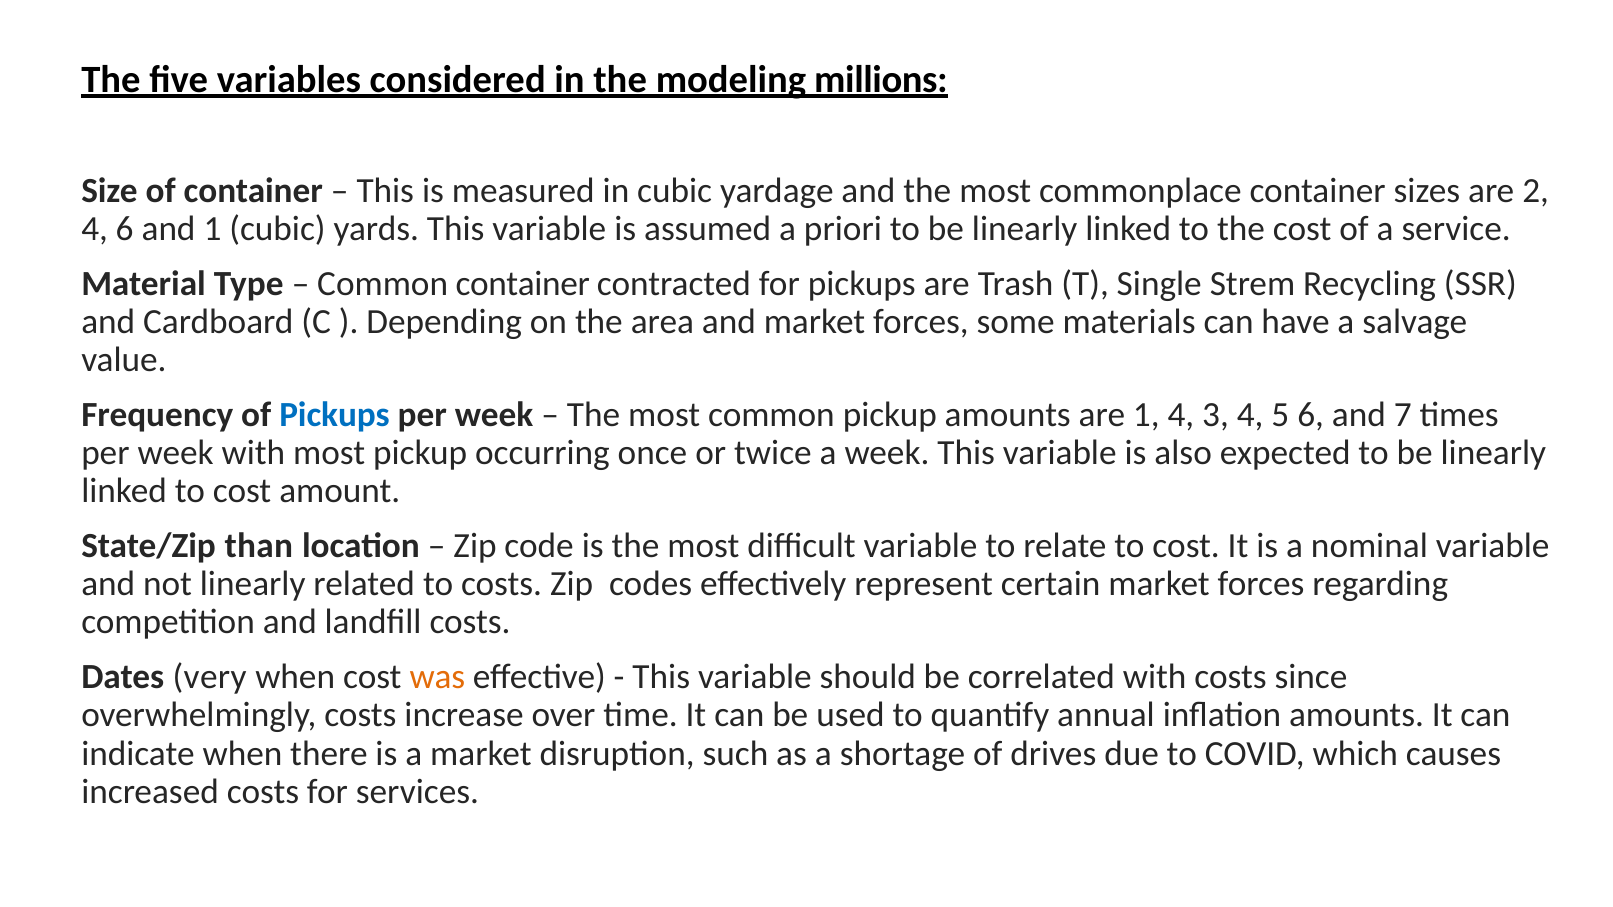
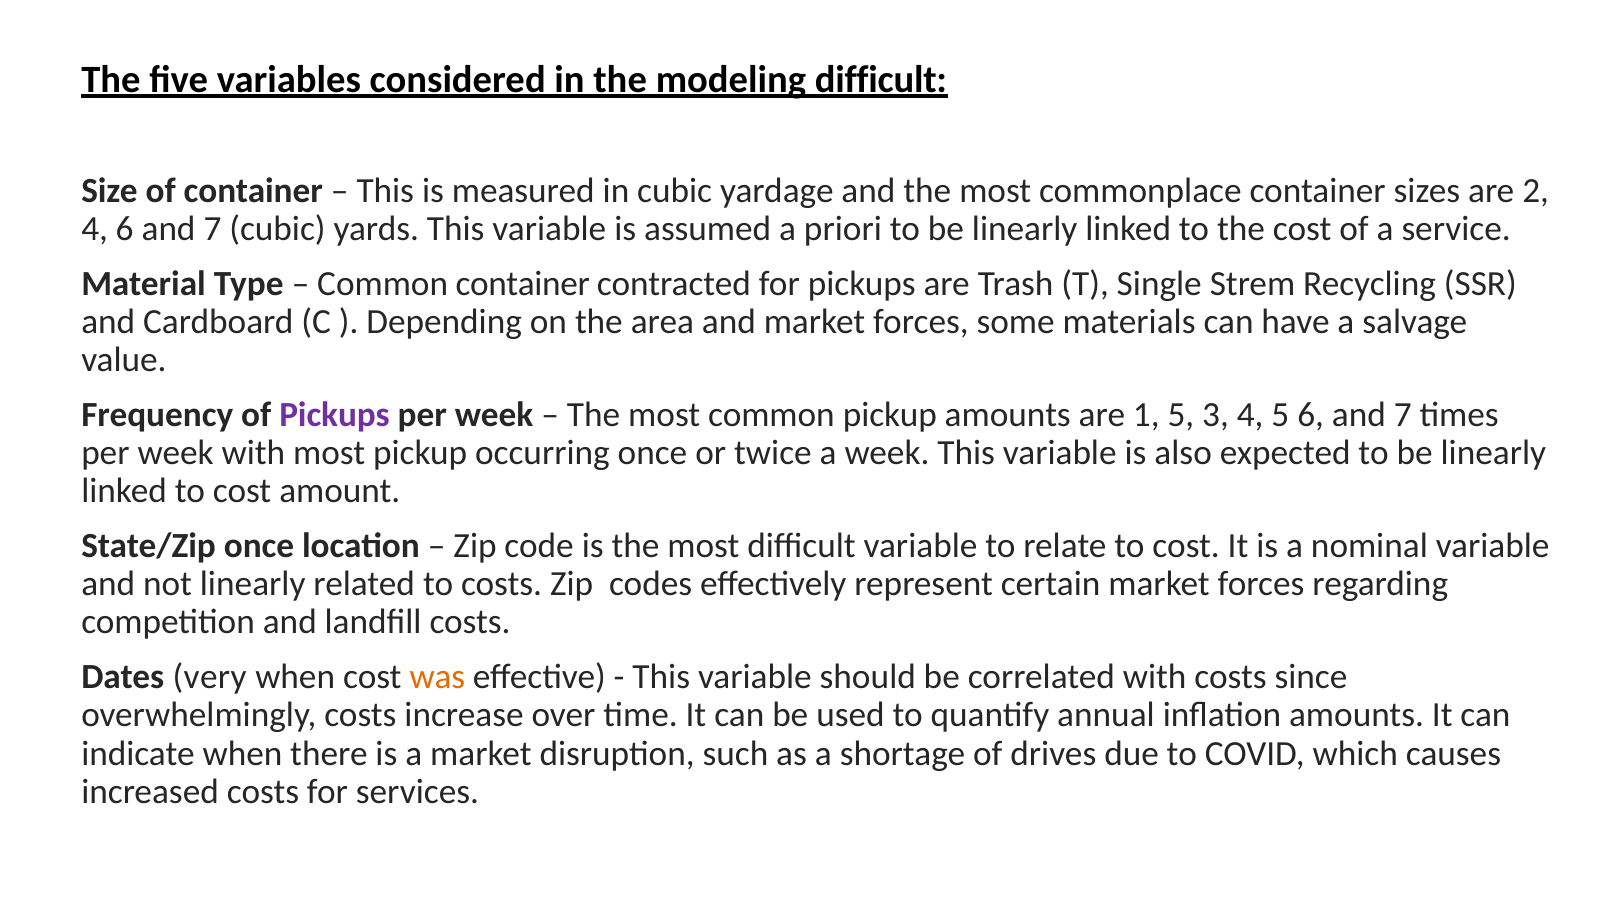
modeling millions: millions -> difficult
4 6 and 1: 1 -> 7
Pickups at (335, 415) colour: blue -> purple
1 4: 4 -> 5
State/Zip than: than -> once
